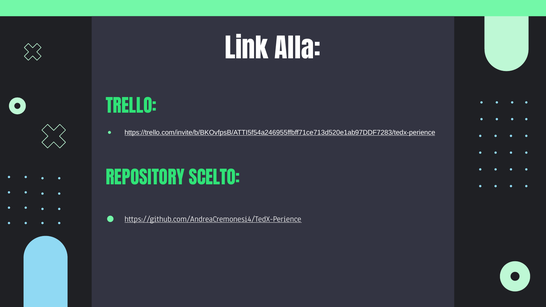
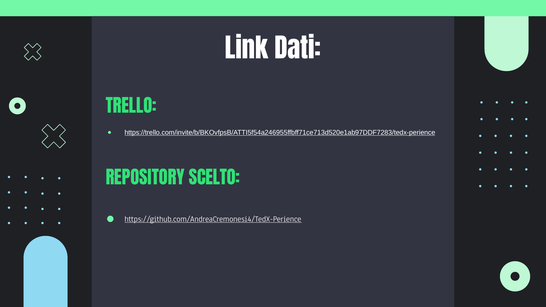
Alla: Alla -> Dati
